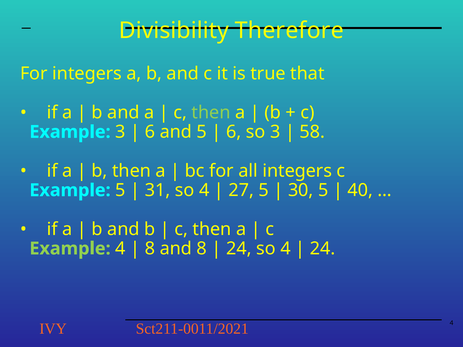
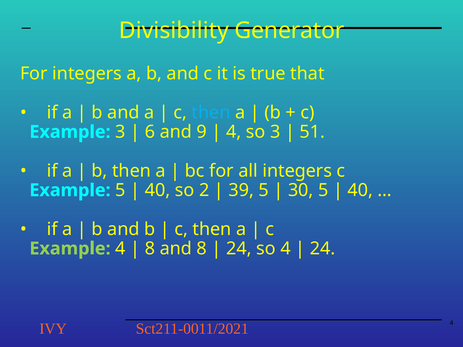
Therefore: Therefore -> Generator
then at (211, 113) colour: light green -> light blue
and 5: 5 -> 9
6 at (234, 132): 6 -> 4
58: 58 -> 51
31 at (158, 190): 31 -> 40
4 at (204, 190): 4 -> 2
27: 27 -> 39
